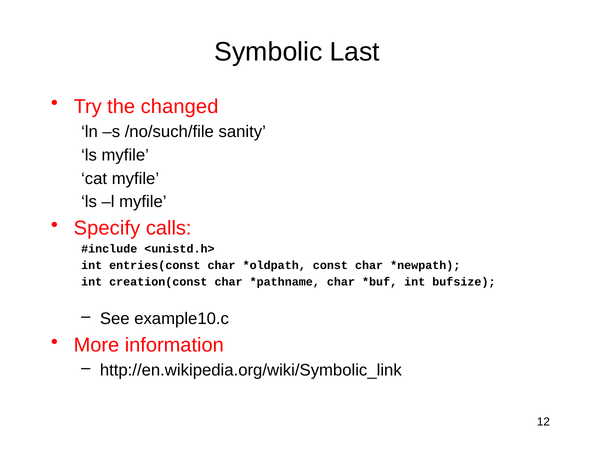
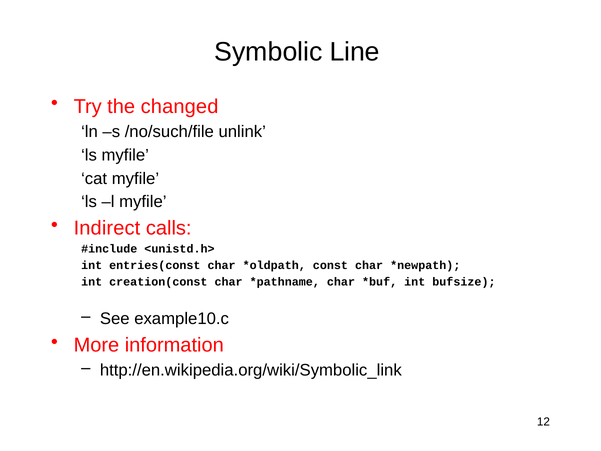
Last: Last -> Line
sanity: sanity -> unlink
Specify: Specify -> Indirect
